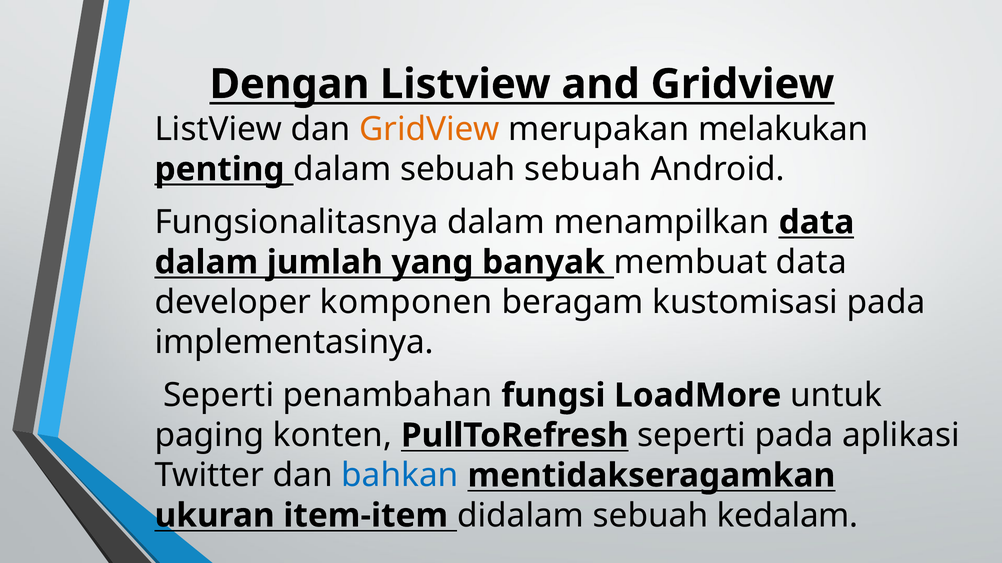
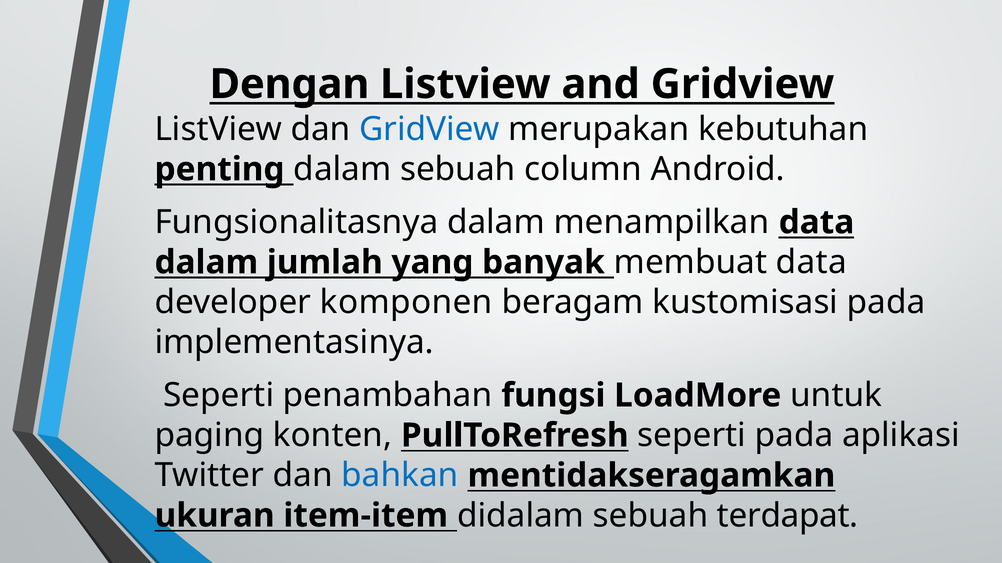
GridView at (429, 129) colour: orange -> blue
melakukan: melakukan -> kebutuhan
sebuah sebuah: sebuah -> column
kedalam: kedalam -> terdapat
